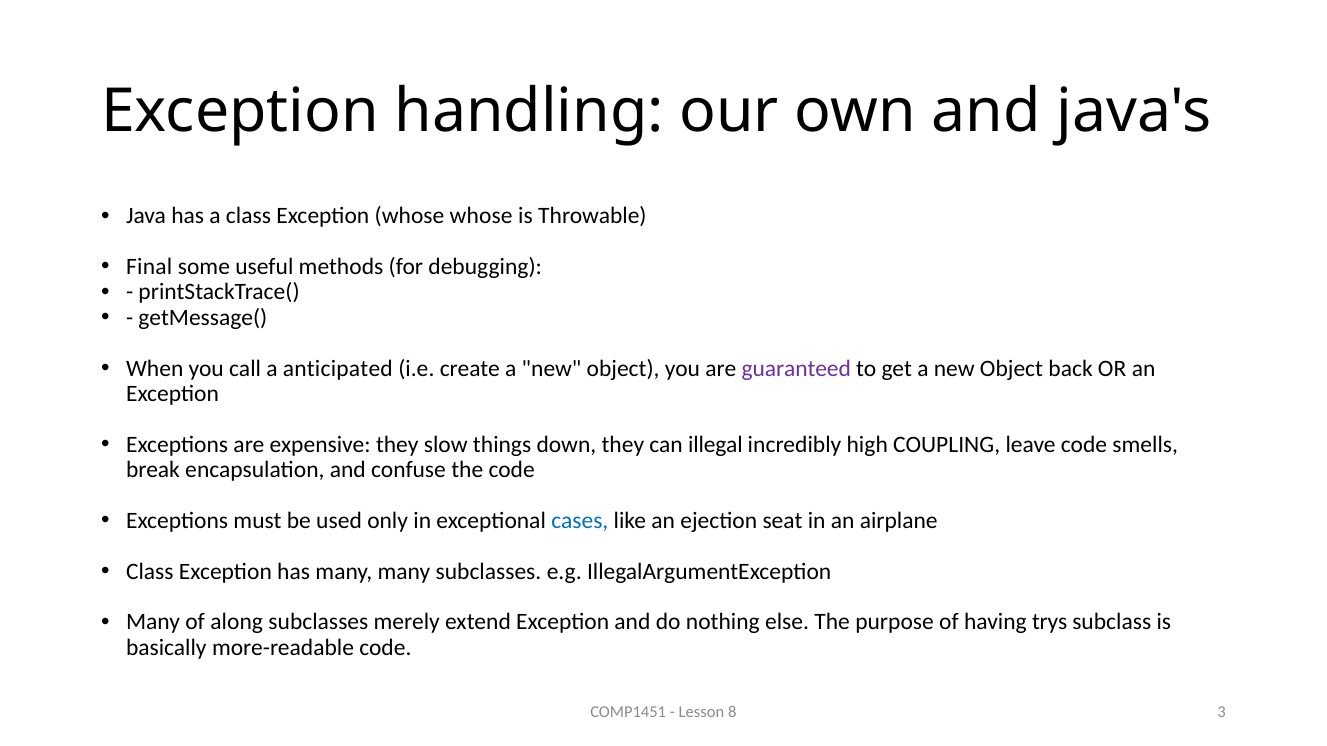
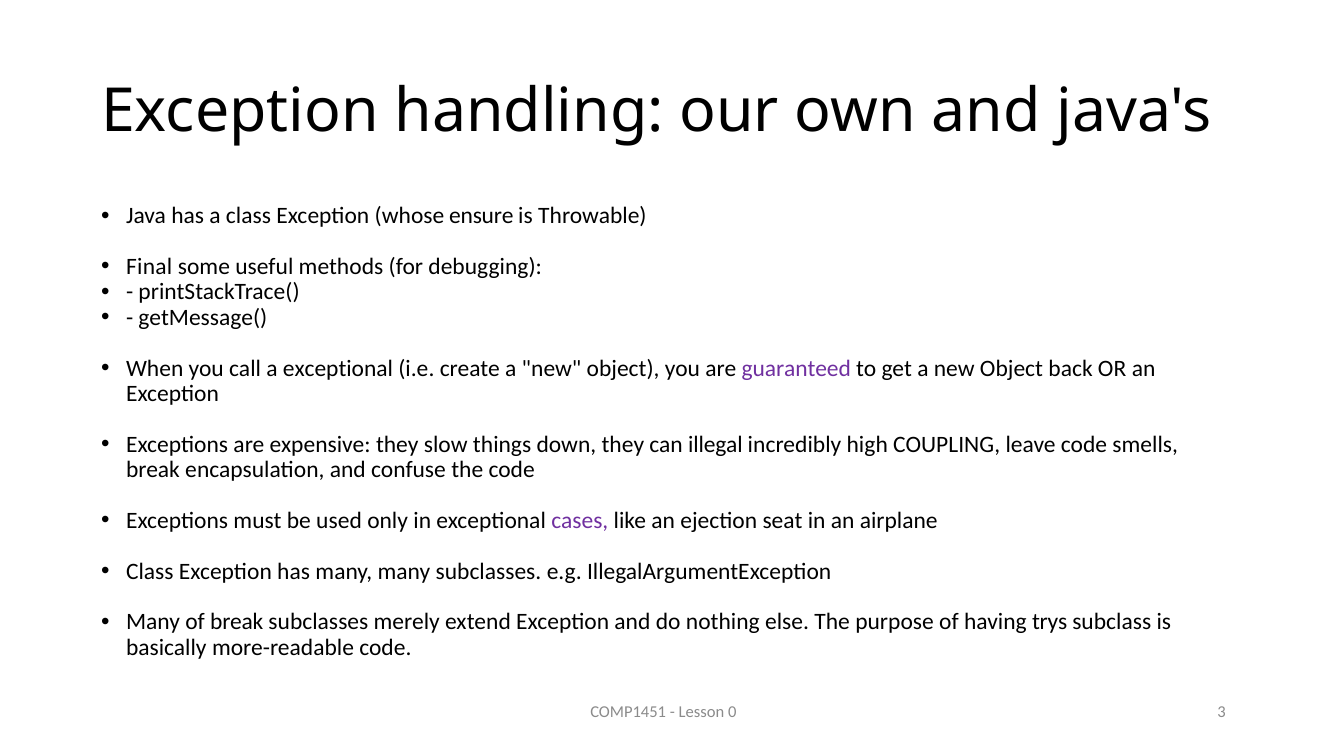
whose whose: whose -> ensure
a anticipated: anticipated -> exceptional
cases colour: blue -> purple
of along: along -> break
8: 8 -> 0
